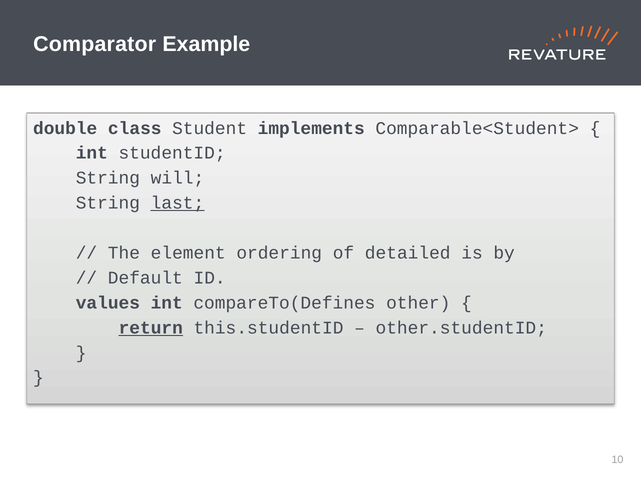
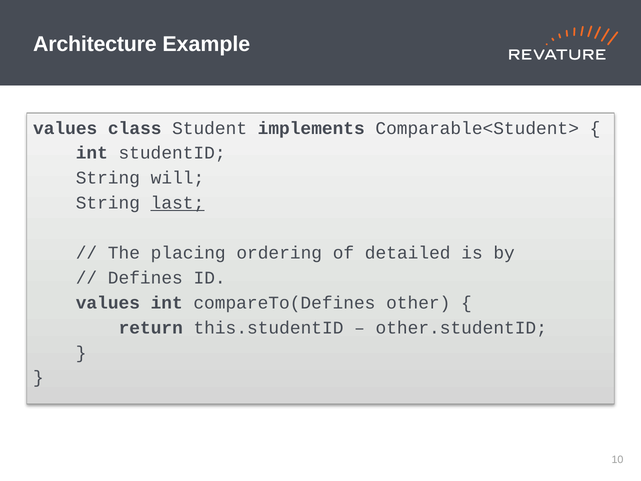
Comparator: Comparator -> Architecture
double at (65, 128): double -> values
element: element -> placing
Default: Default -> Defines
return underline: present -> none
